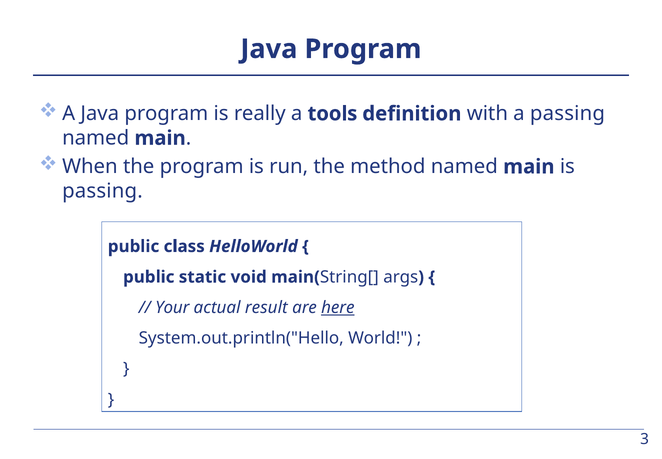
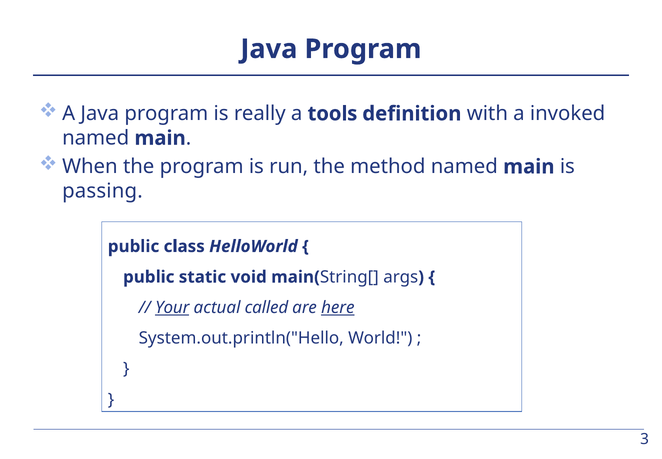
a passing: passing -> invoked
Your underline: none -> present
result: result -> called
